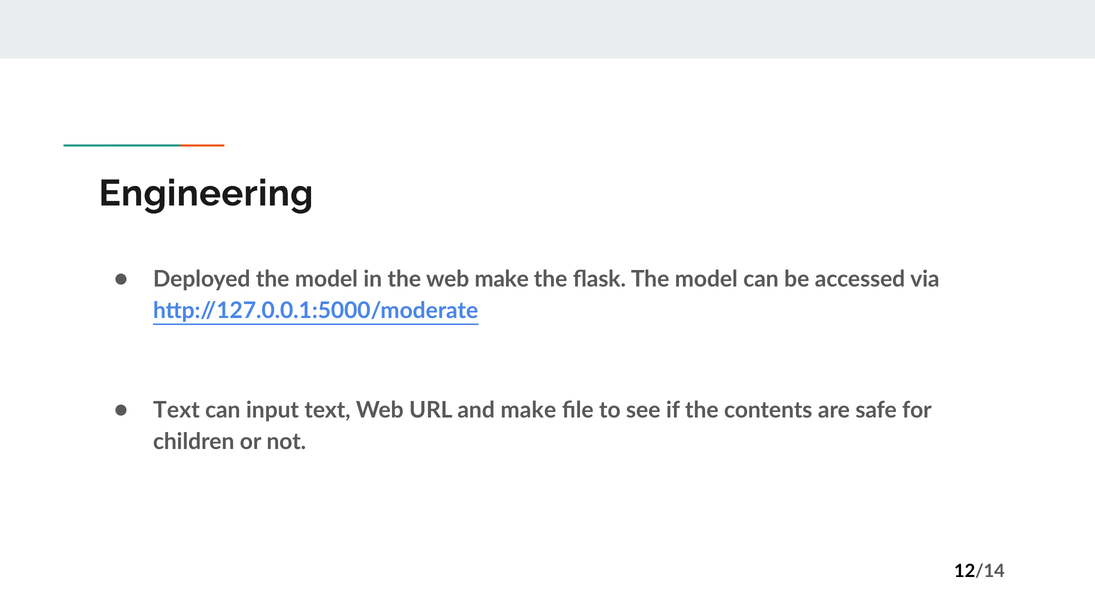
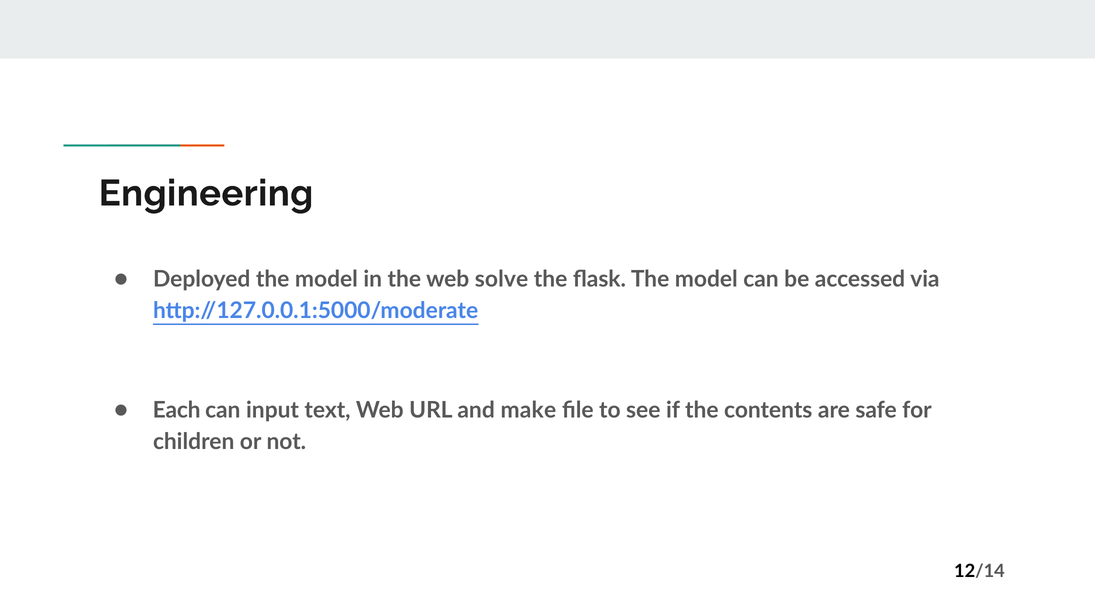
web make: make -> solve
Text at (176, 410): Text -> Each
